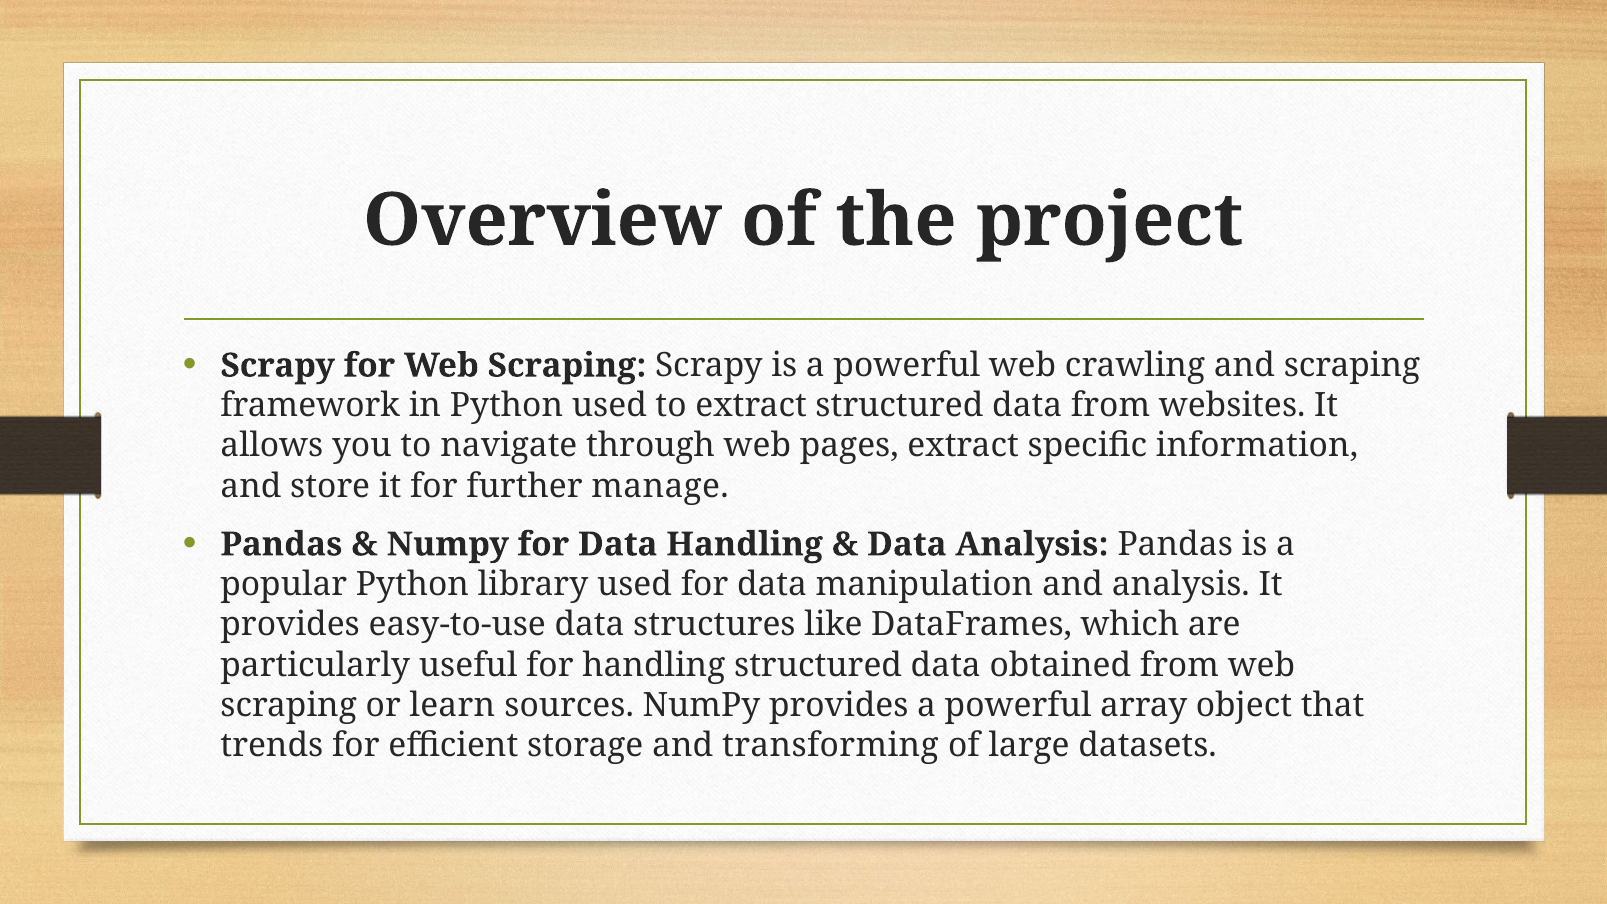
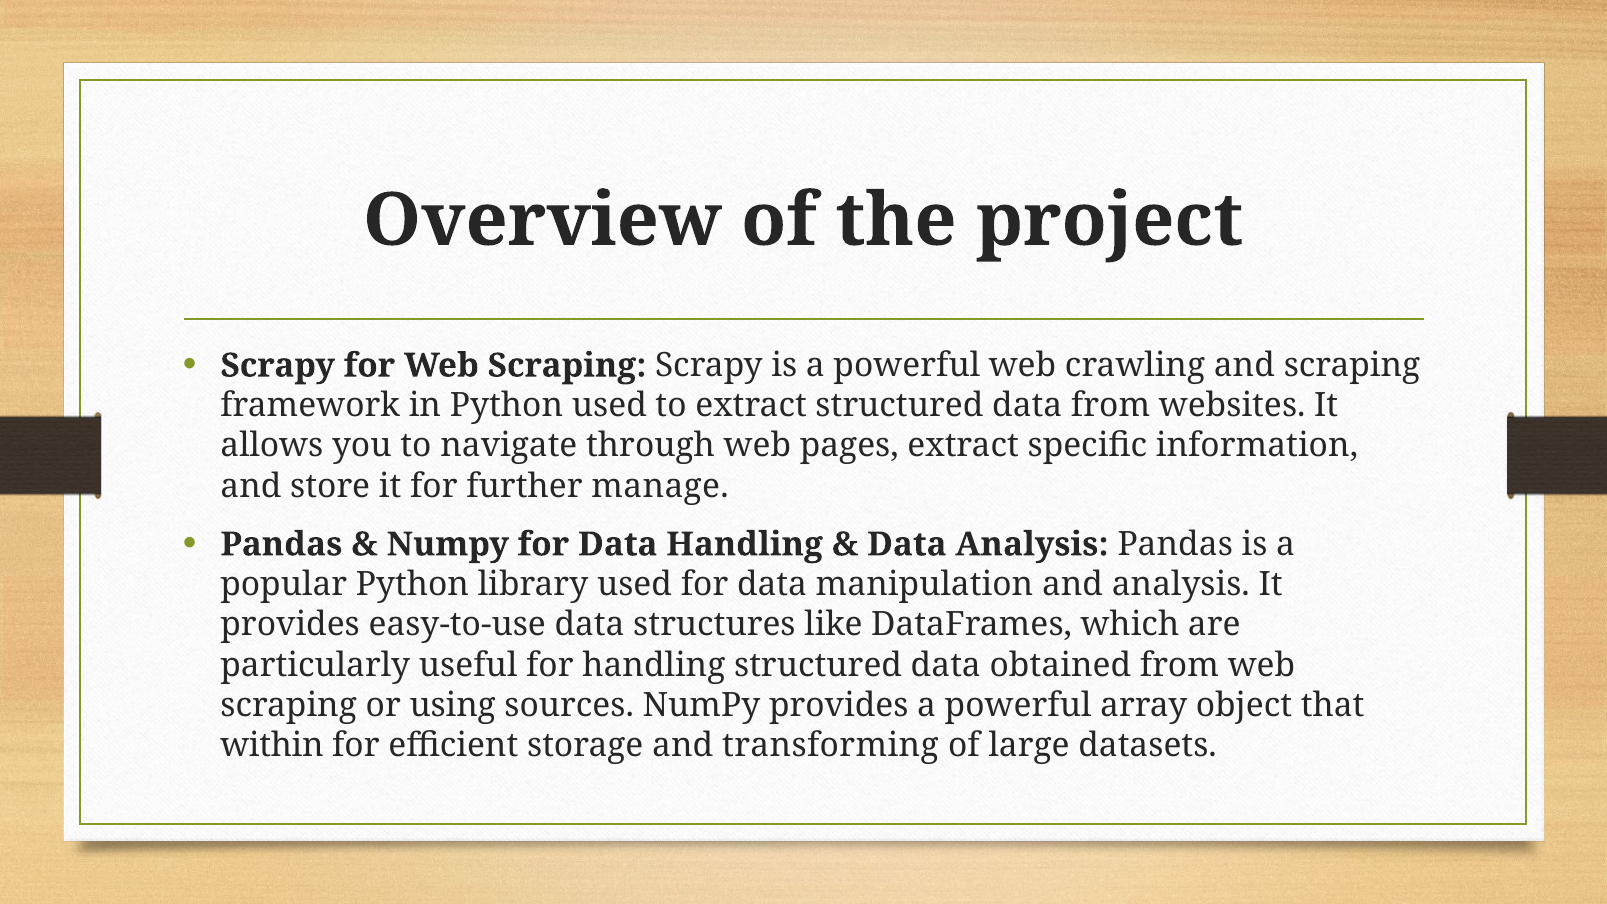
learn: learn -> using
trends: trends -> within
